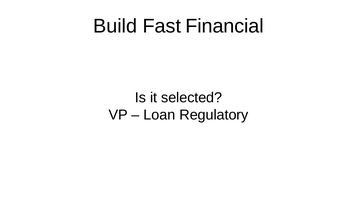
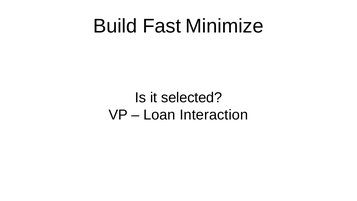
Financial: Financial -> Minimize
Regulatory: Regulatory -> Interaction
